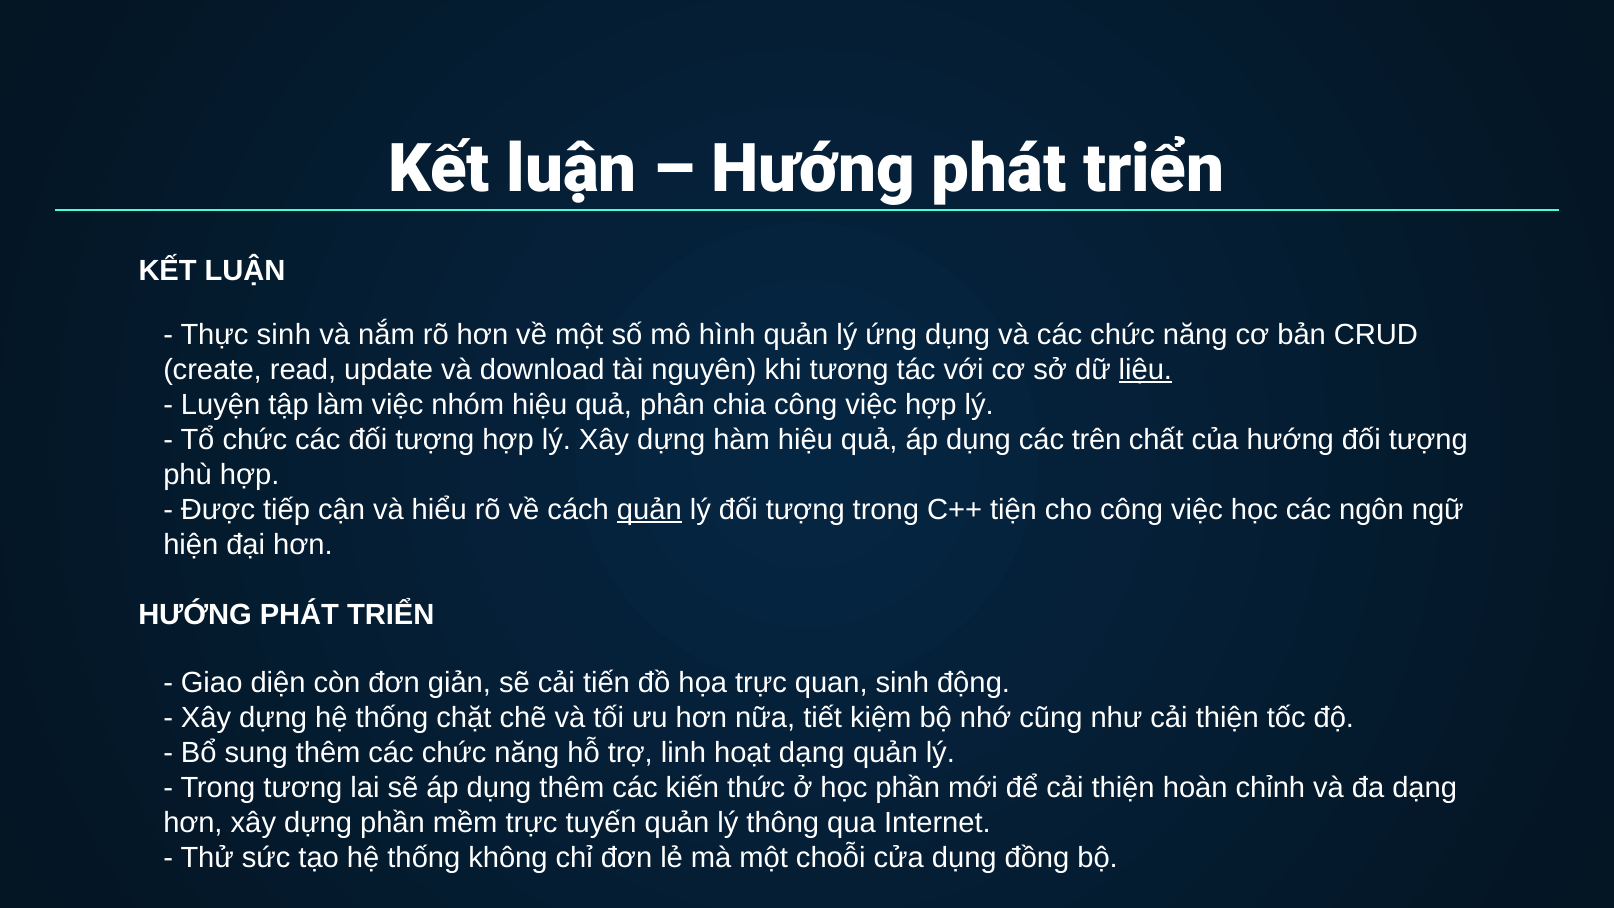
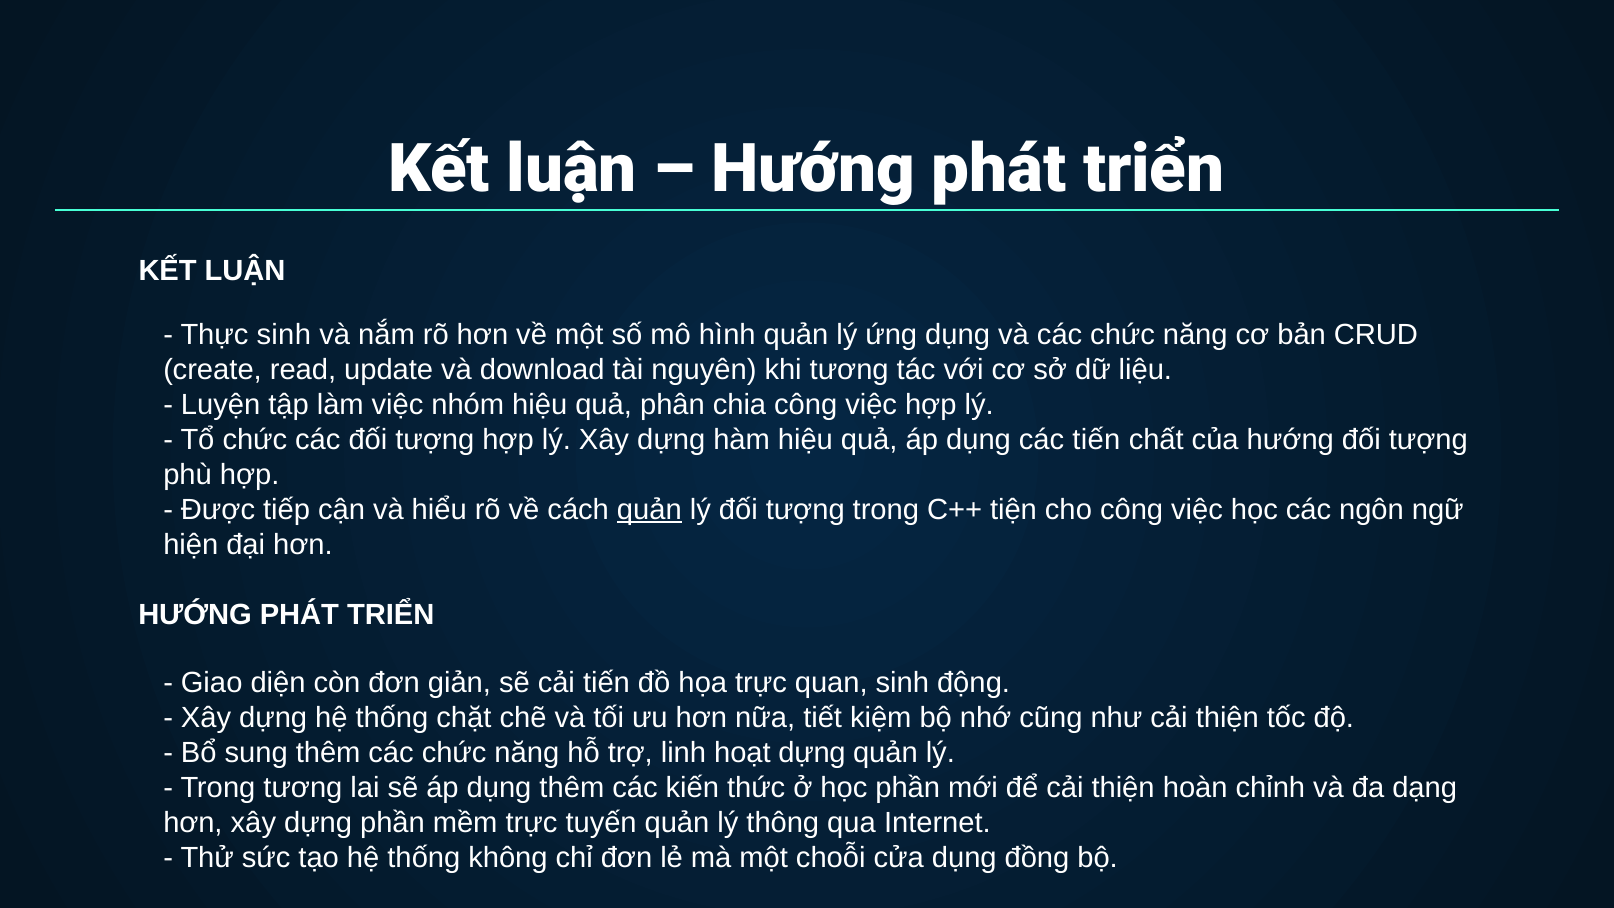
liệu underline: present -> none
các trên: trên -> tiến
hoạt dạng: dạng -> dựng
